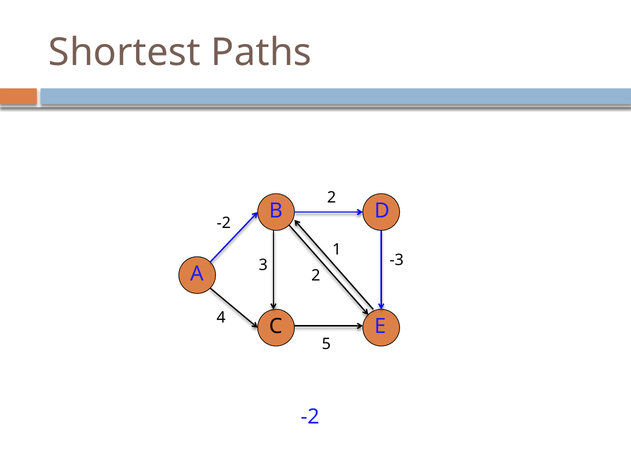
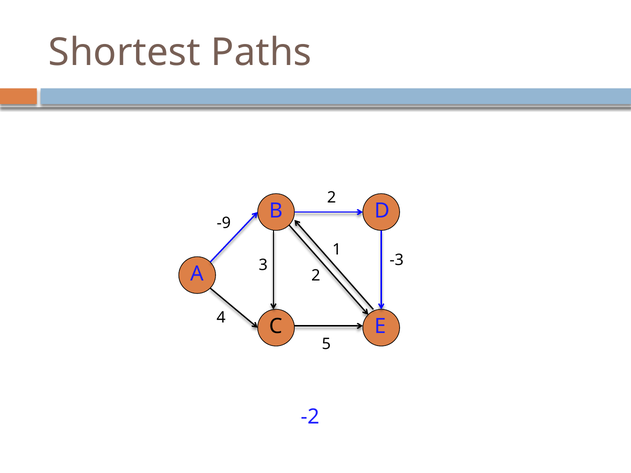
-2 at (224, 223): -2 -> -9
